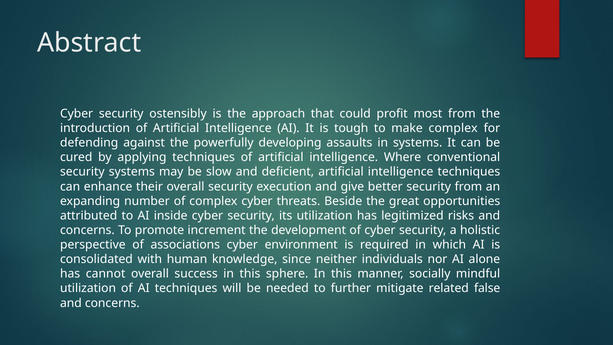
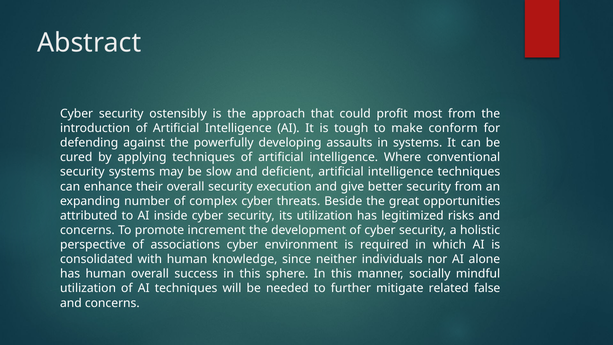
make complex: complex -> conform
has cannot: cannot -> human
